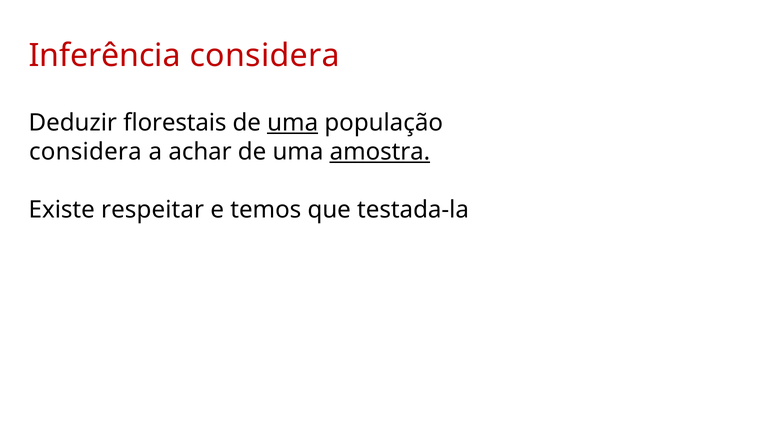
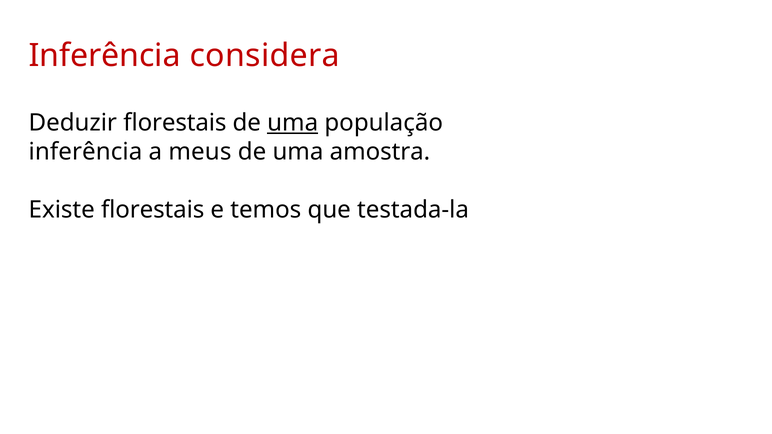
considera at (85, 152): considera -> inferência
achar: achar -> meus
amostra underline: present -> none
Existe respeitar: respeitar -> florestais
